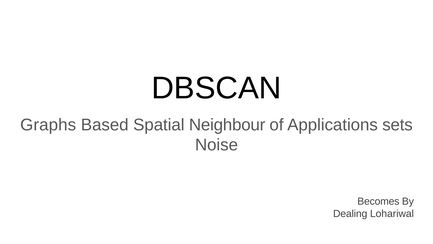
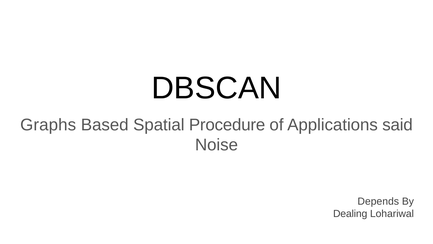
Neighbour: Neighbour -> Procedure
sets: sets -> said
Becomes: Becomes -> Depends
